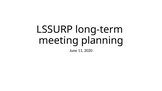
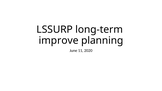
meeting: meeting -> improve
